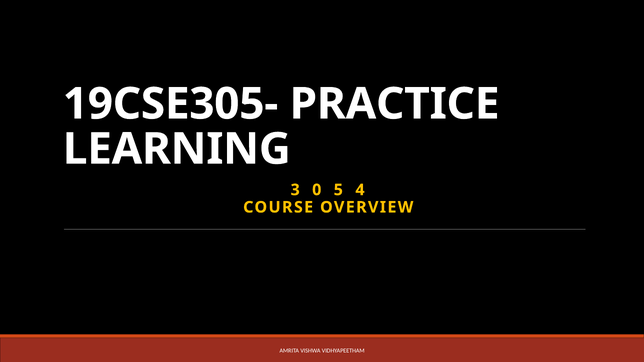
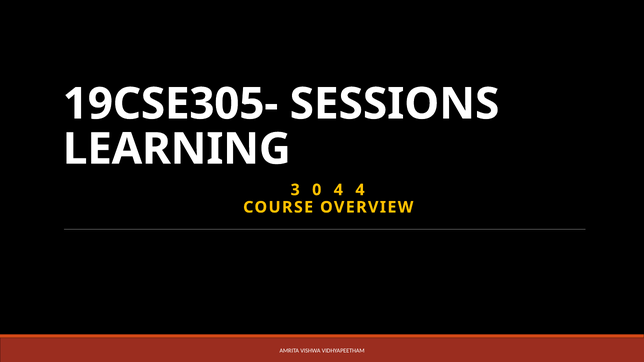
PRACTICE: PRACTICE -> SESSIONS
0 5: 5 -> 4
